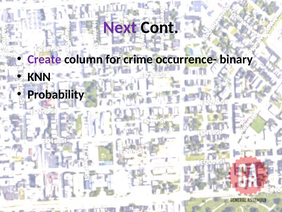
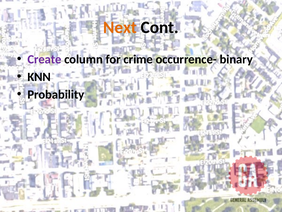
Next colour: purple -> orange
